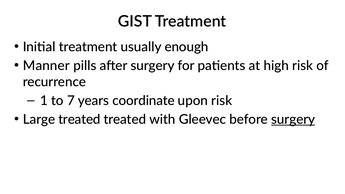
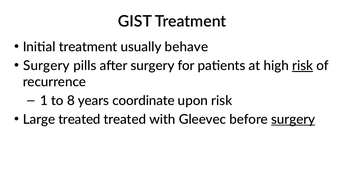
enough: enough -> behave
Manner at (46, 66): Manner -> Surgery
risk at (303, 66) underline: none -> present
7: 7 -> 8
